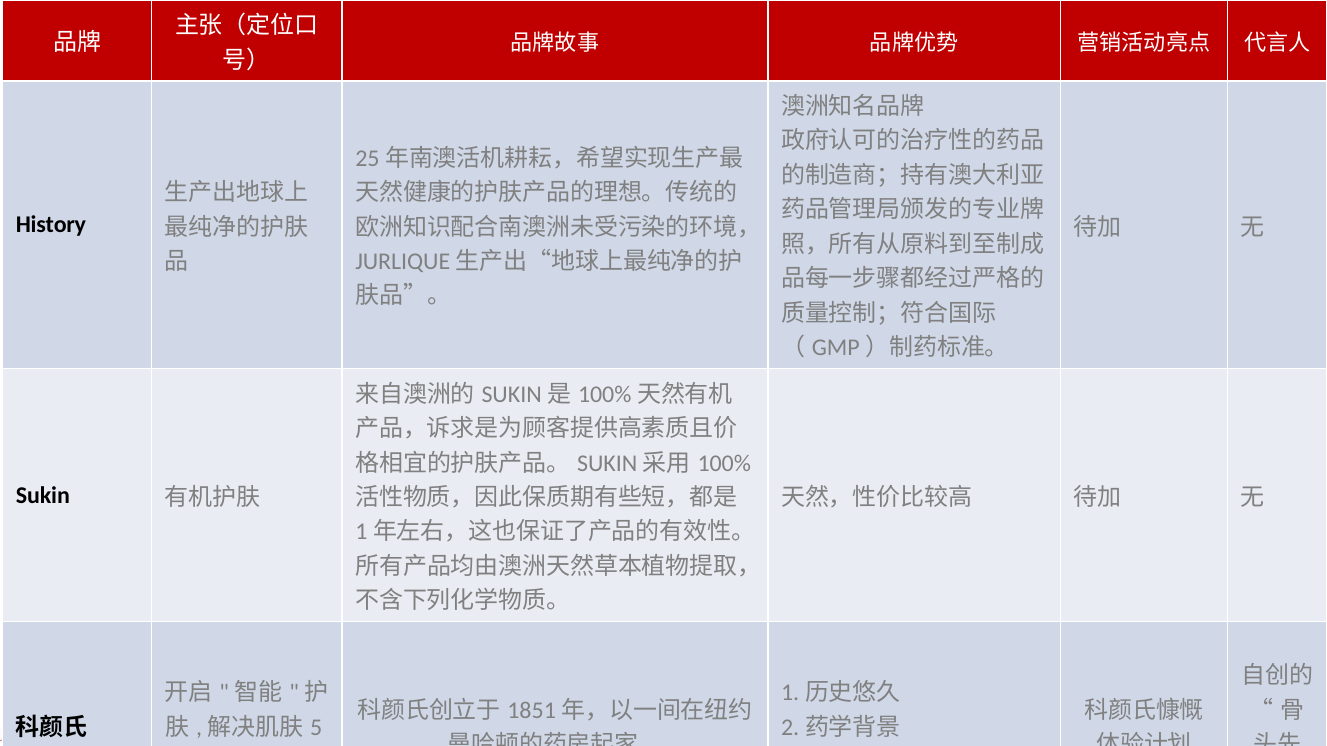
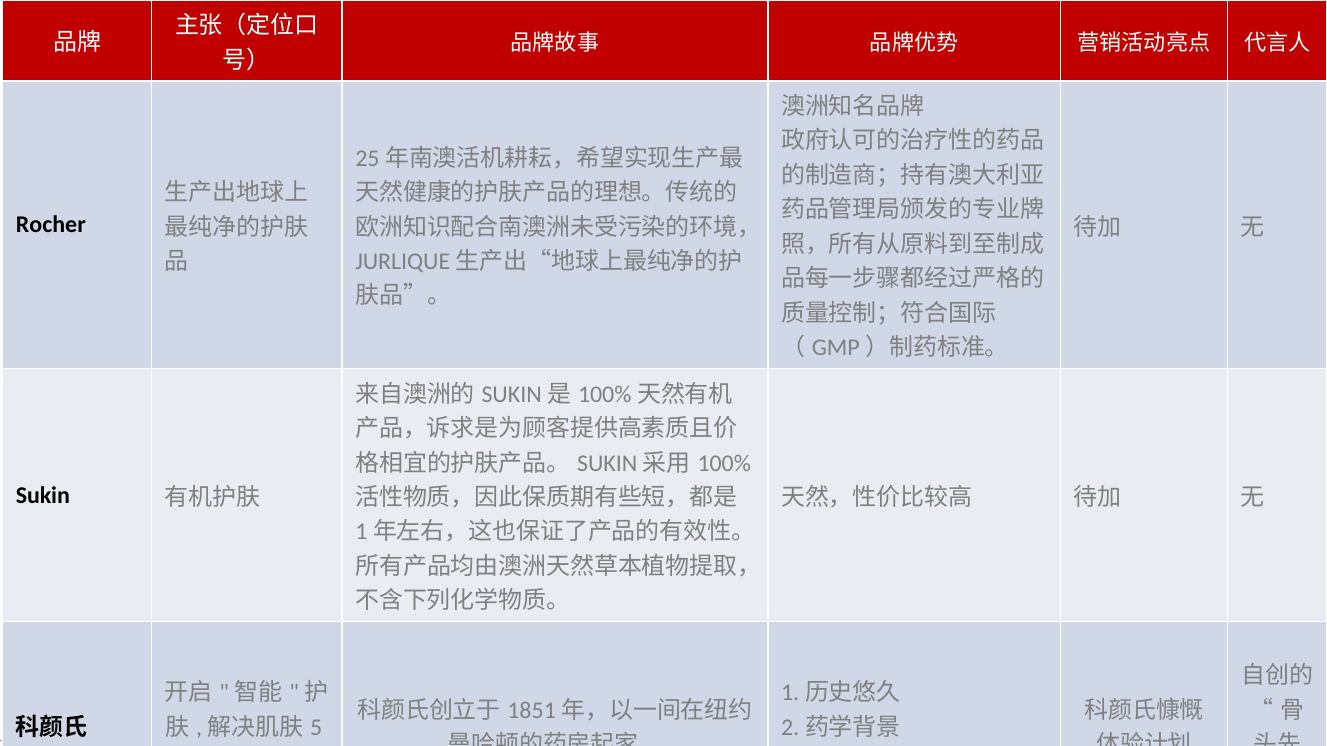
History: History -> Rocher
